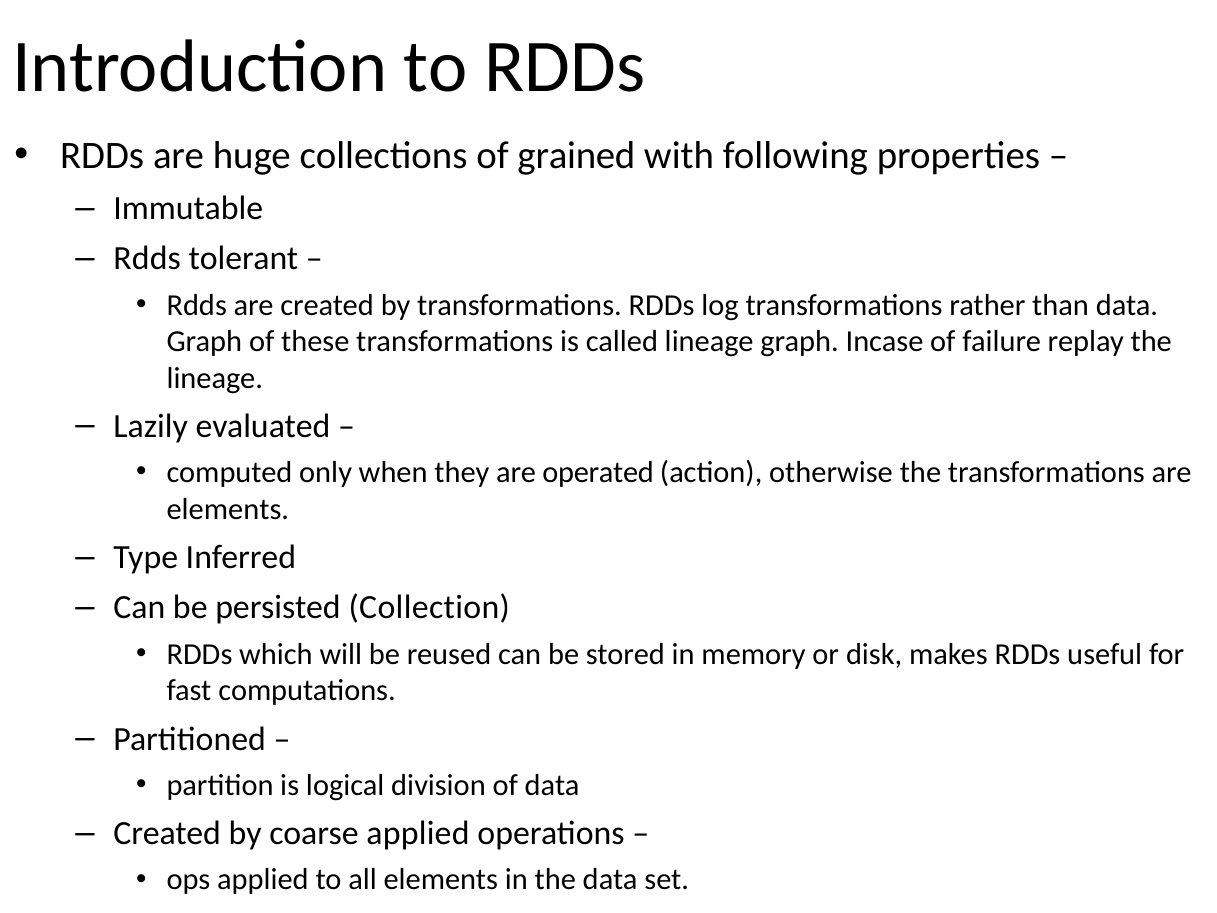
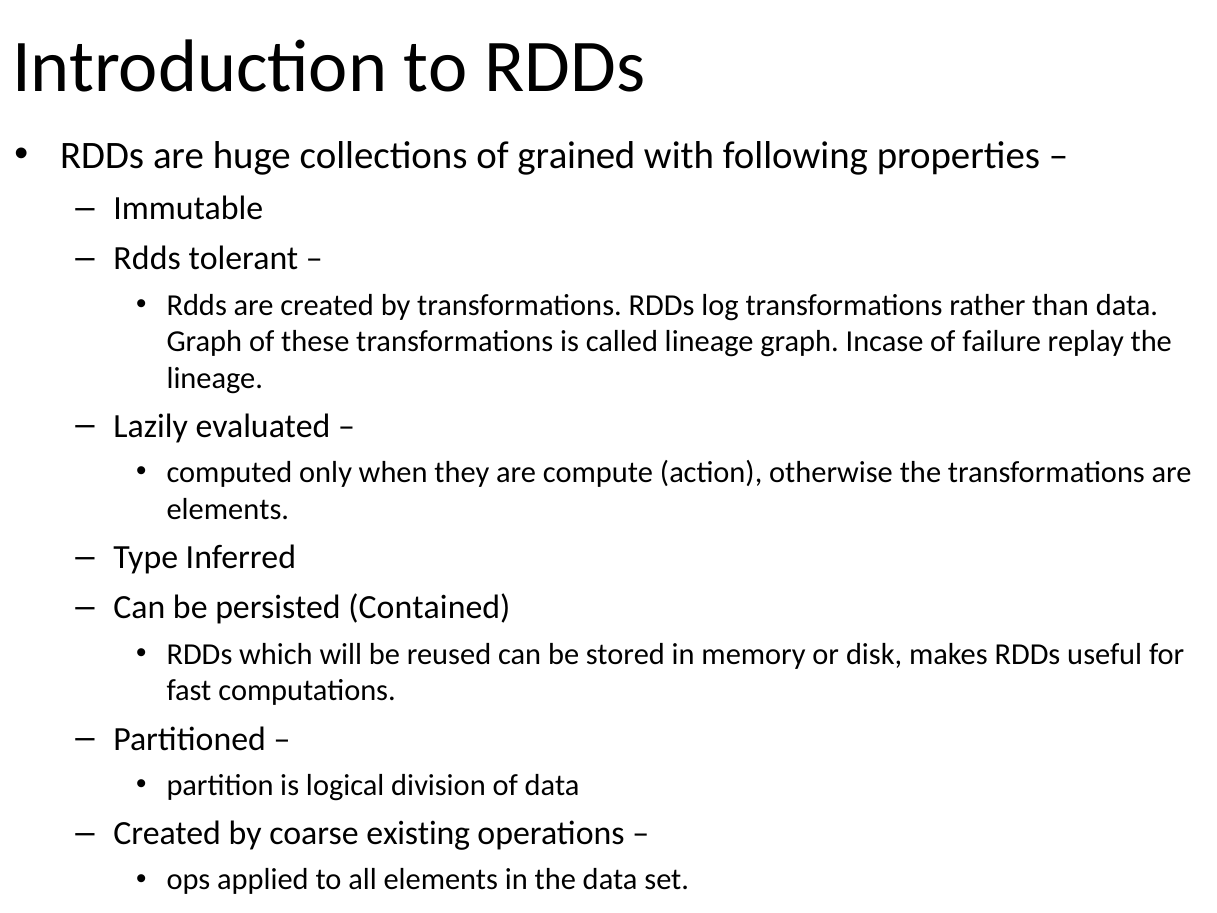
operated: operated -> compute
Collection: Collection -> Contained
coarse applied: applied -> existing
